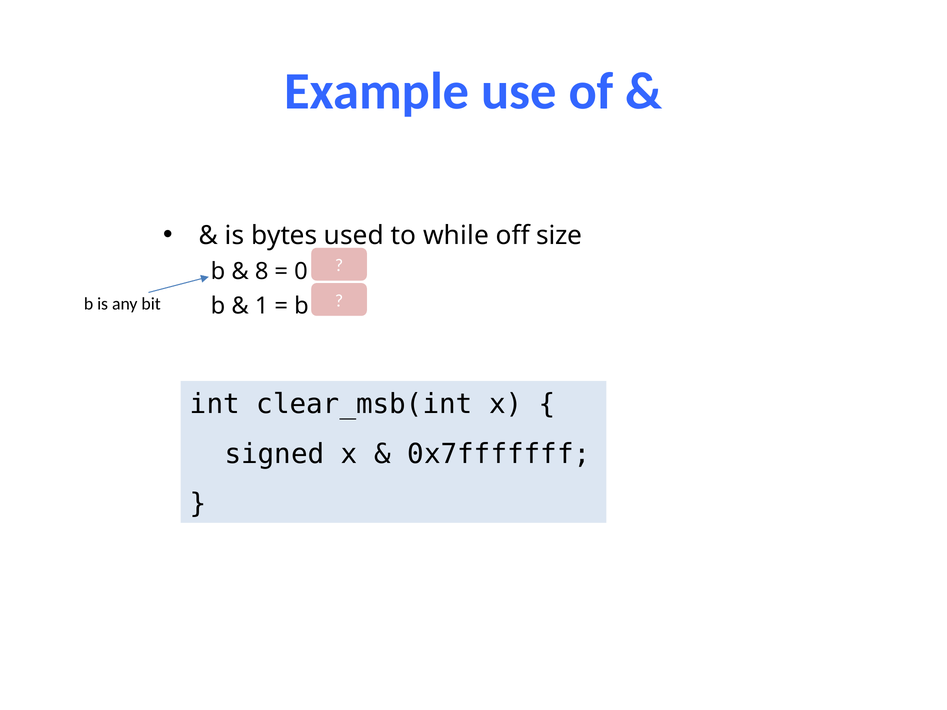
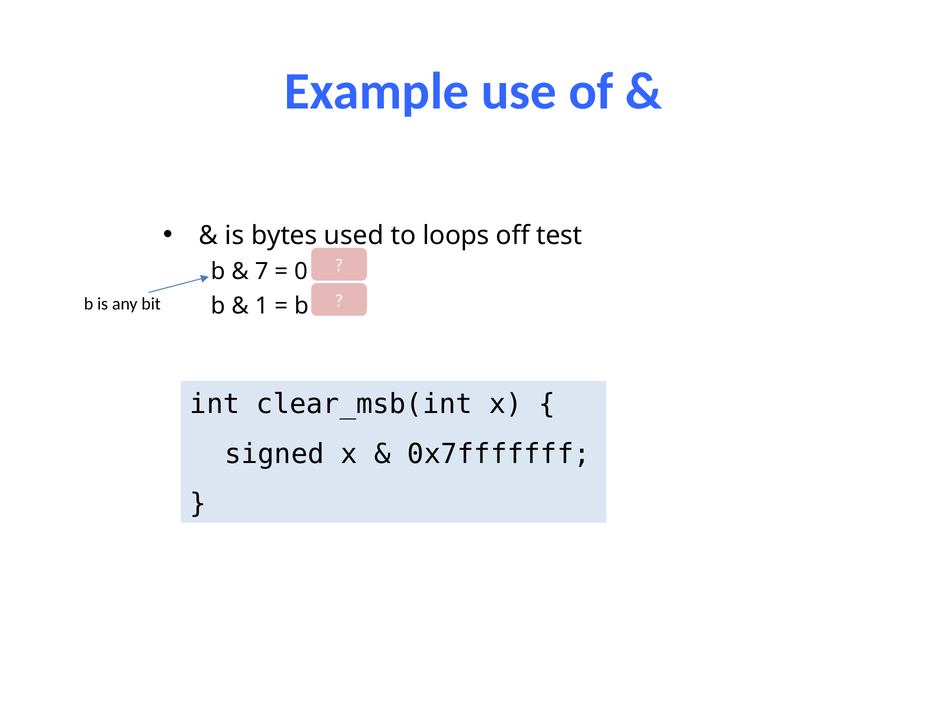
while: while -> loops
size: size -> test
8: 8 -> 7
